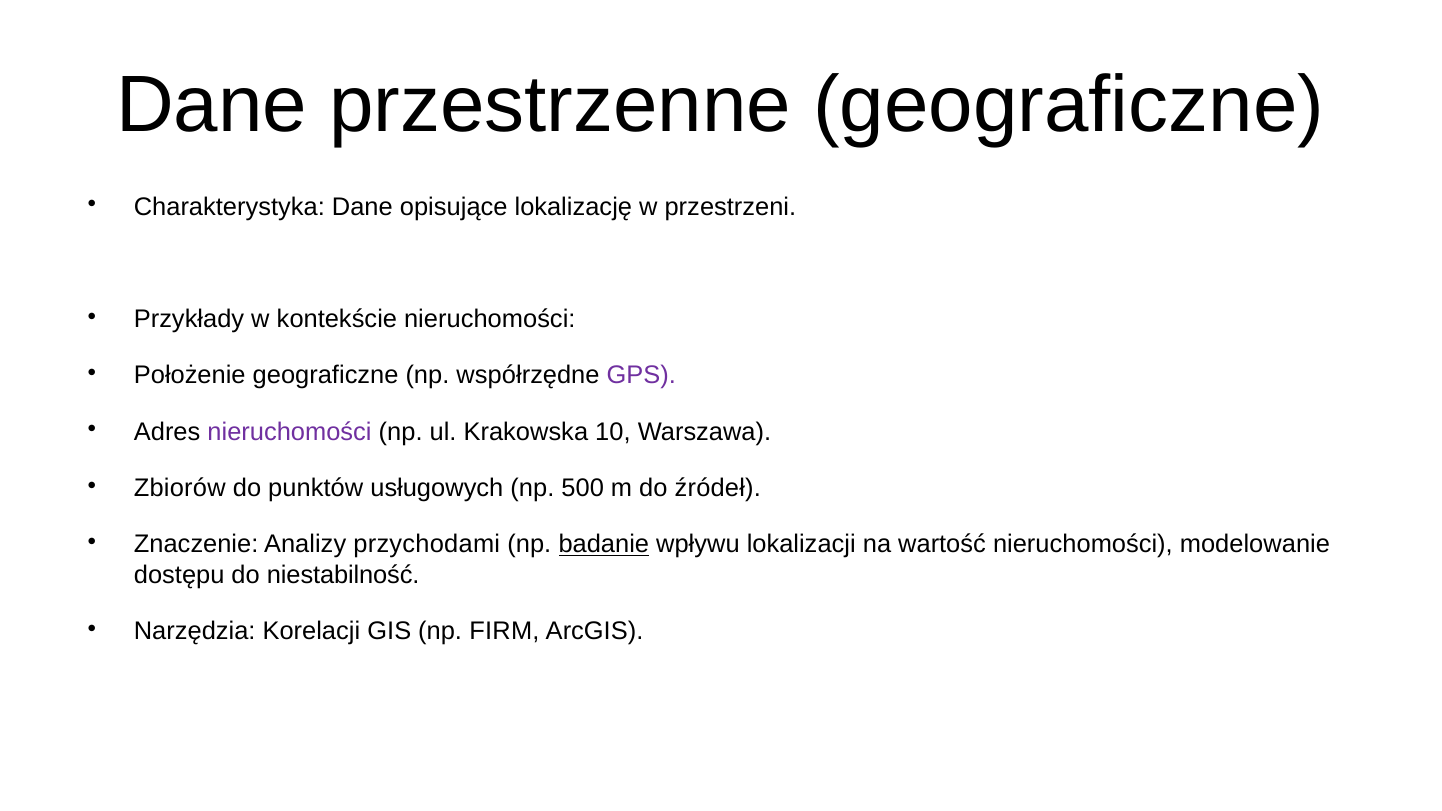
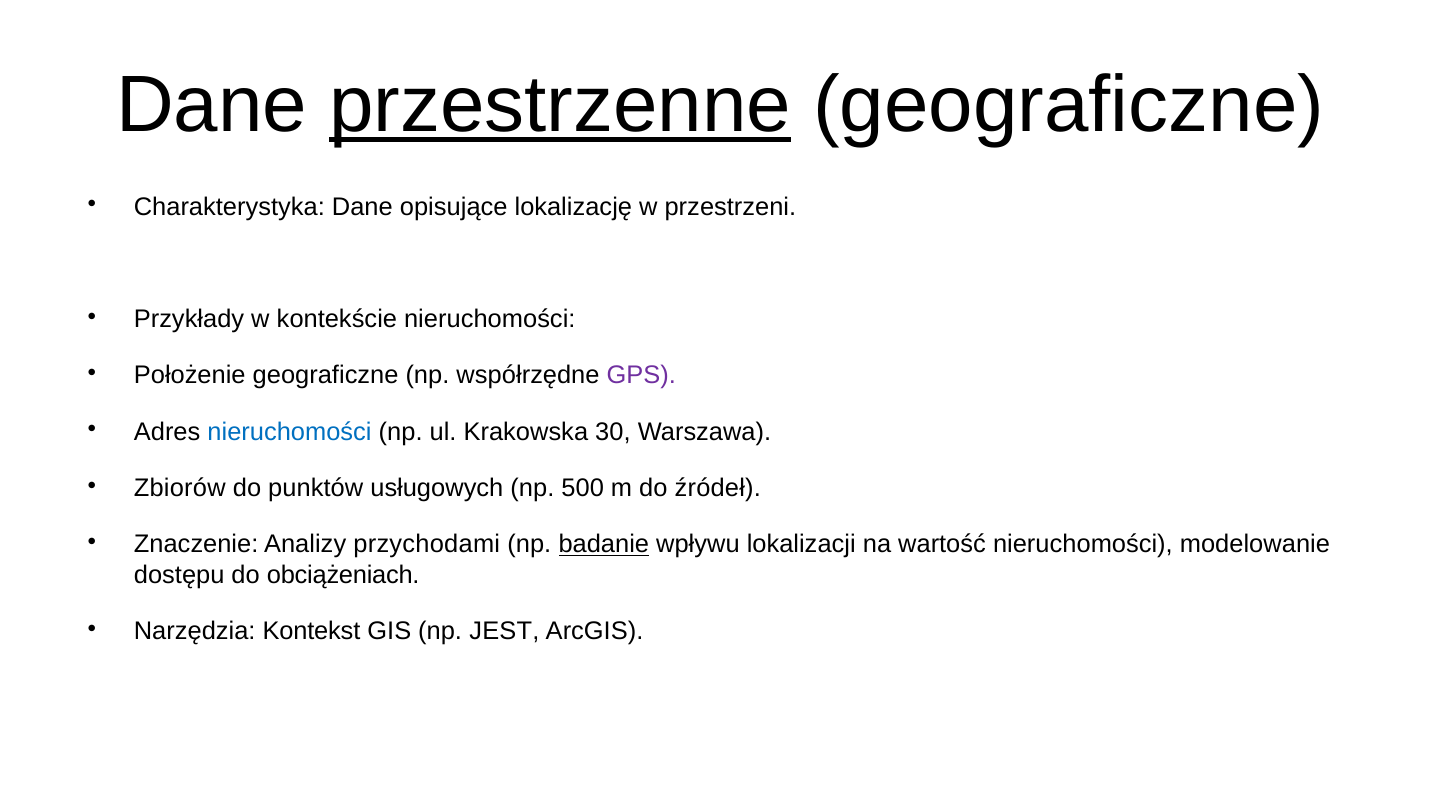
przestrzenne underline: none -> present
nieruchomości at (290, 432) colour: purple -> blue
10: 10 -> 30
niestabilność: niestabilność -> obciążeniach
Korelacji: Korelacji -> Kontekst
FIRM: FIRM -> JEST
